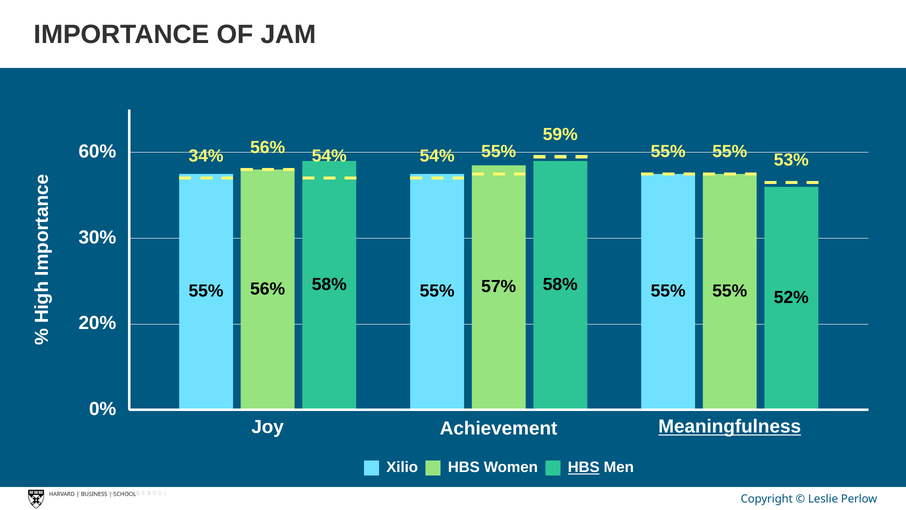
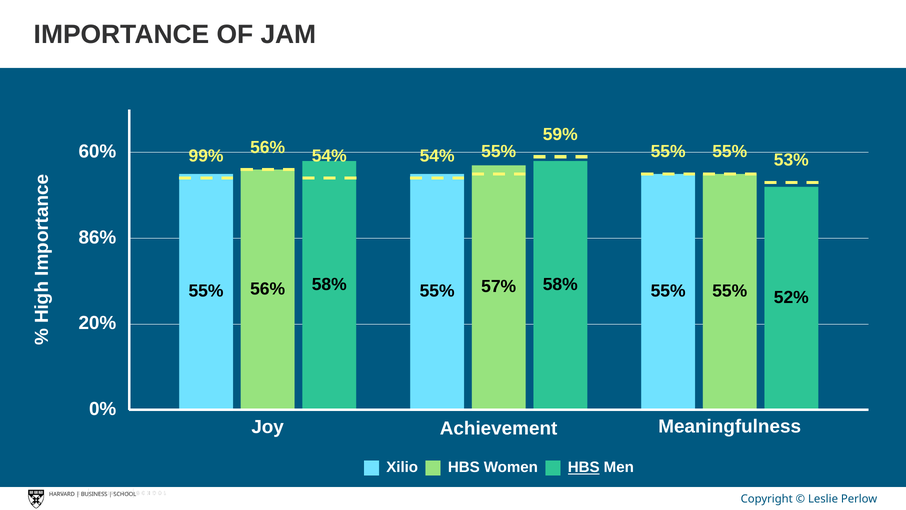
34%: 34% -> 99%
30%: 30% -> 86%
Meaningfulness underline: present -> none
